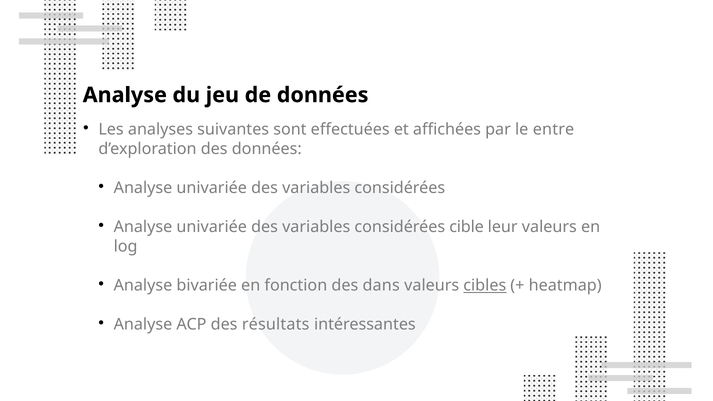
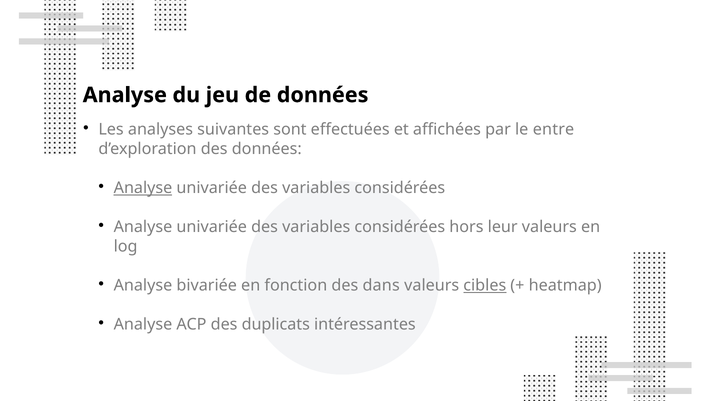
Analyse at (143, 188) underline: none -> present
cible: cible -> hors
résultats: résultats -> duplicats
